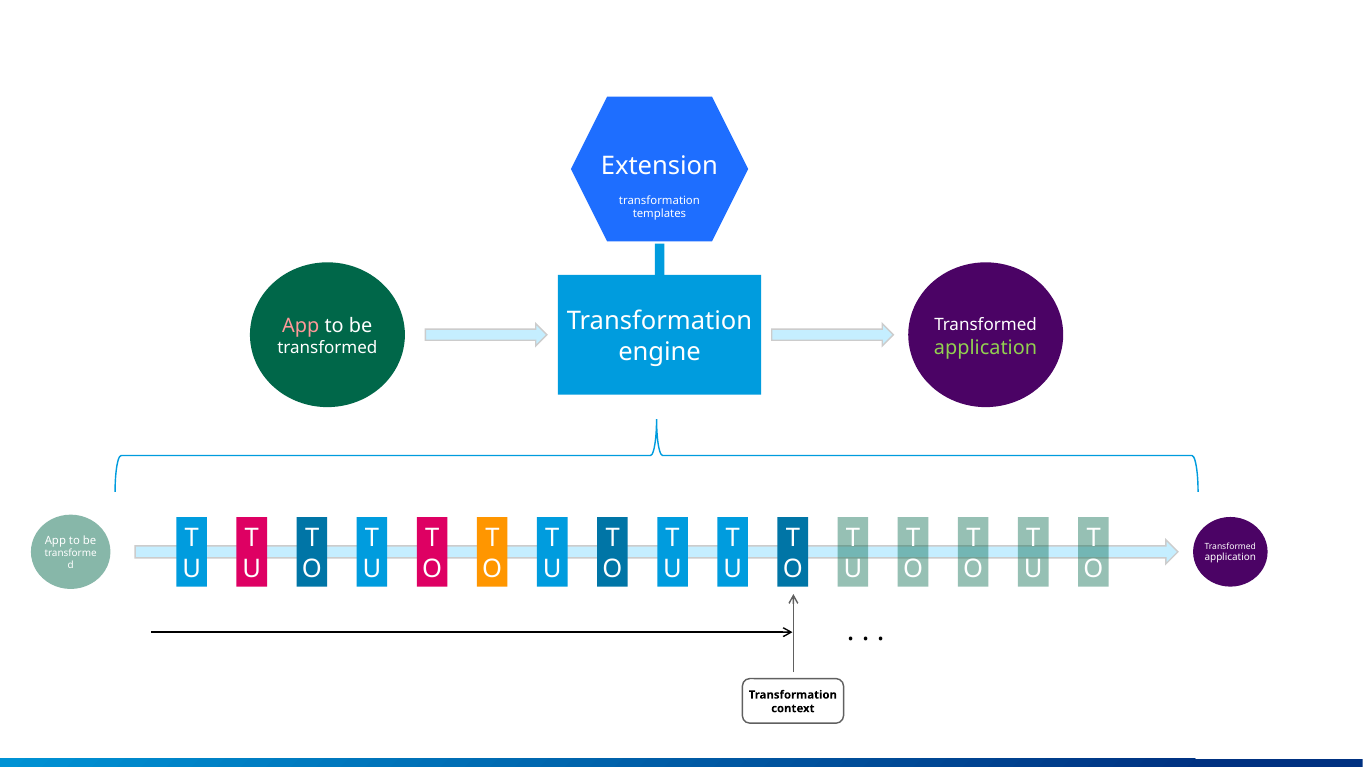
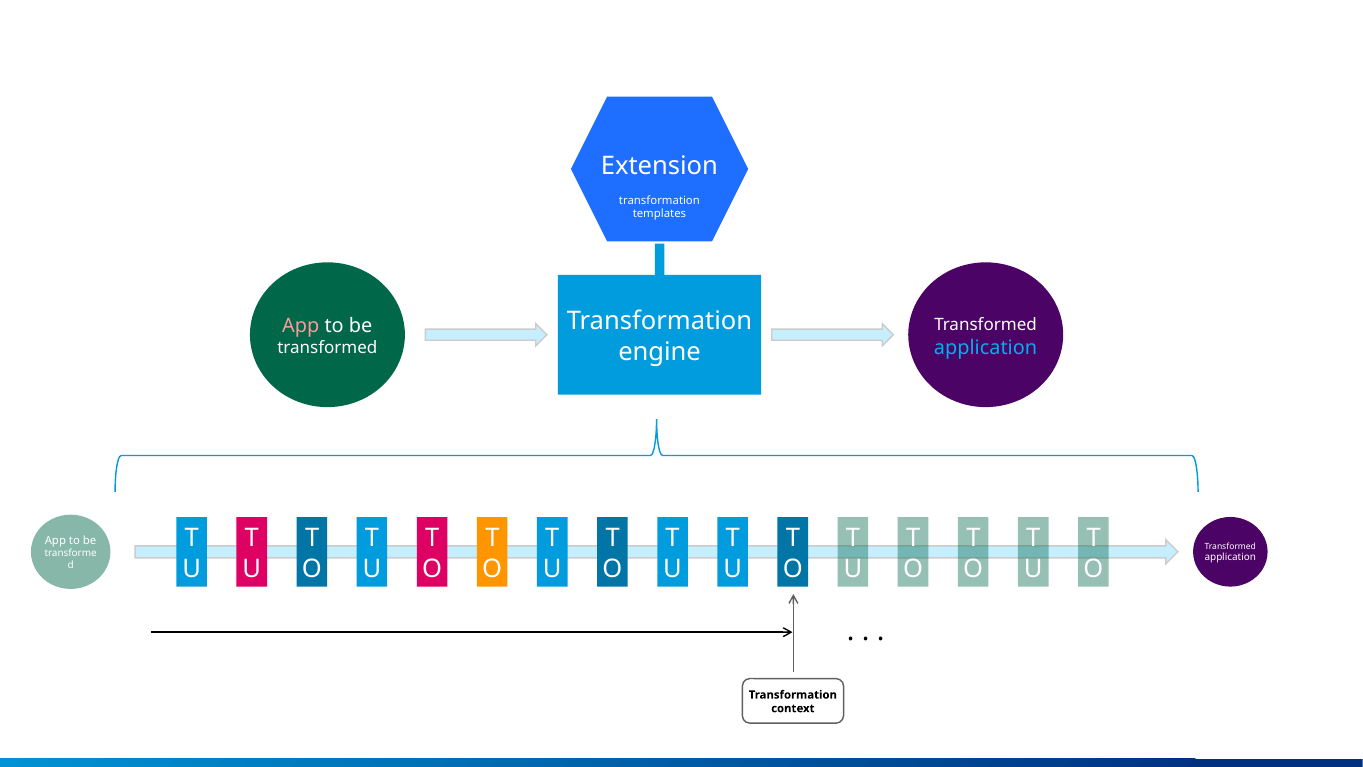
application at (986, 348) colour: light green -> light blue
